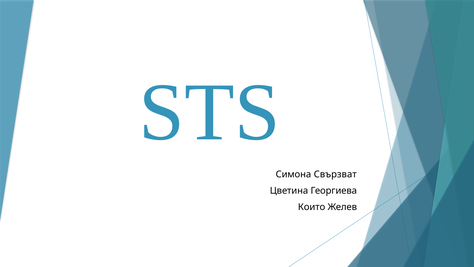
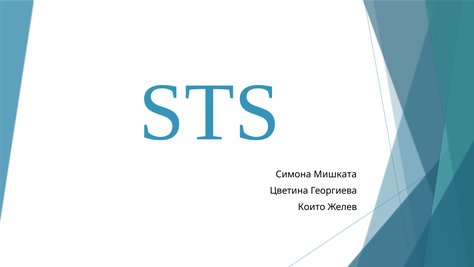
Свързват: Свързват -> Мишката
